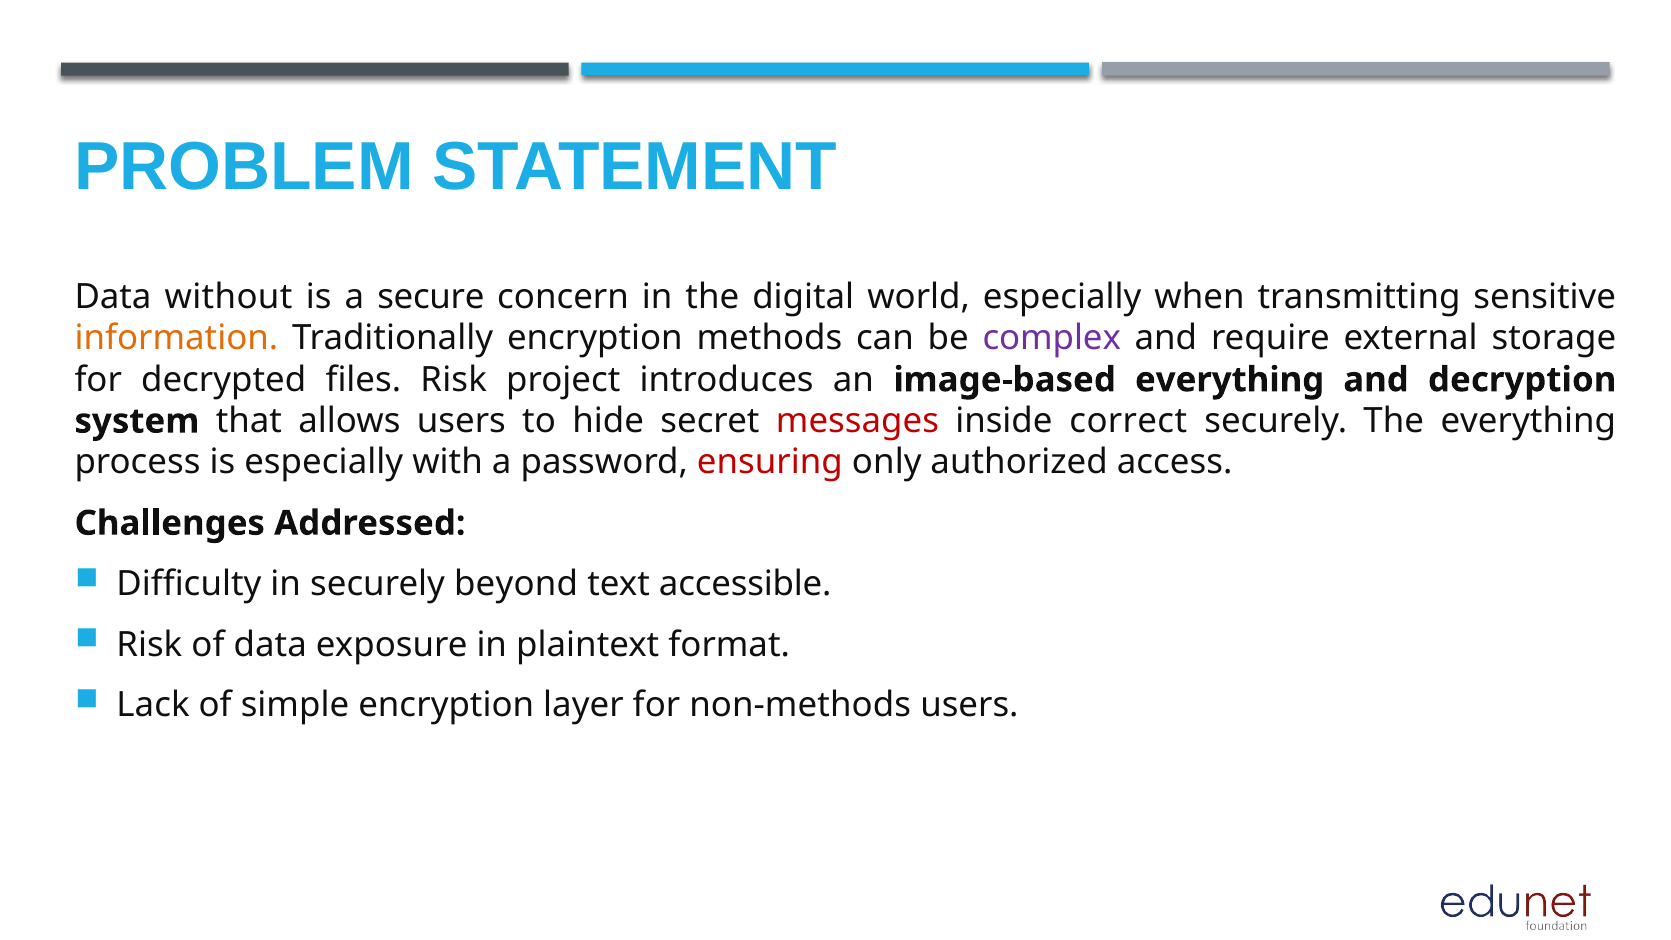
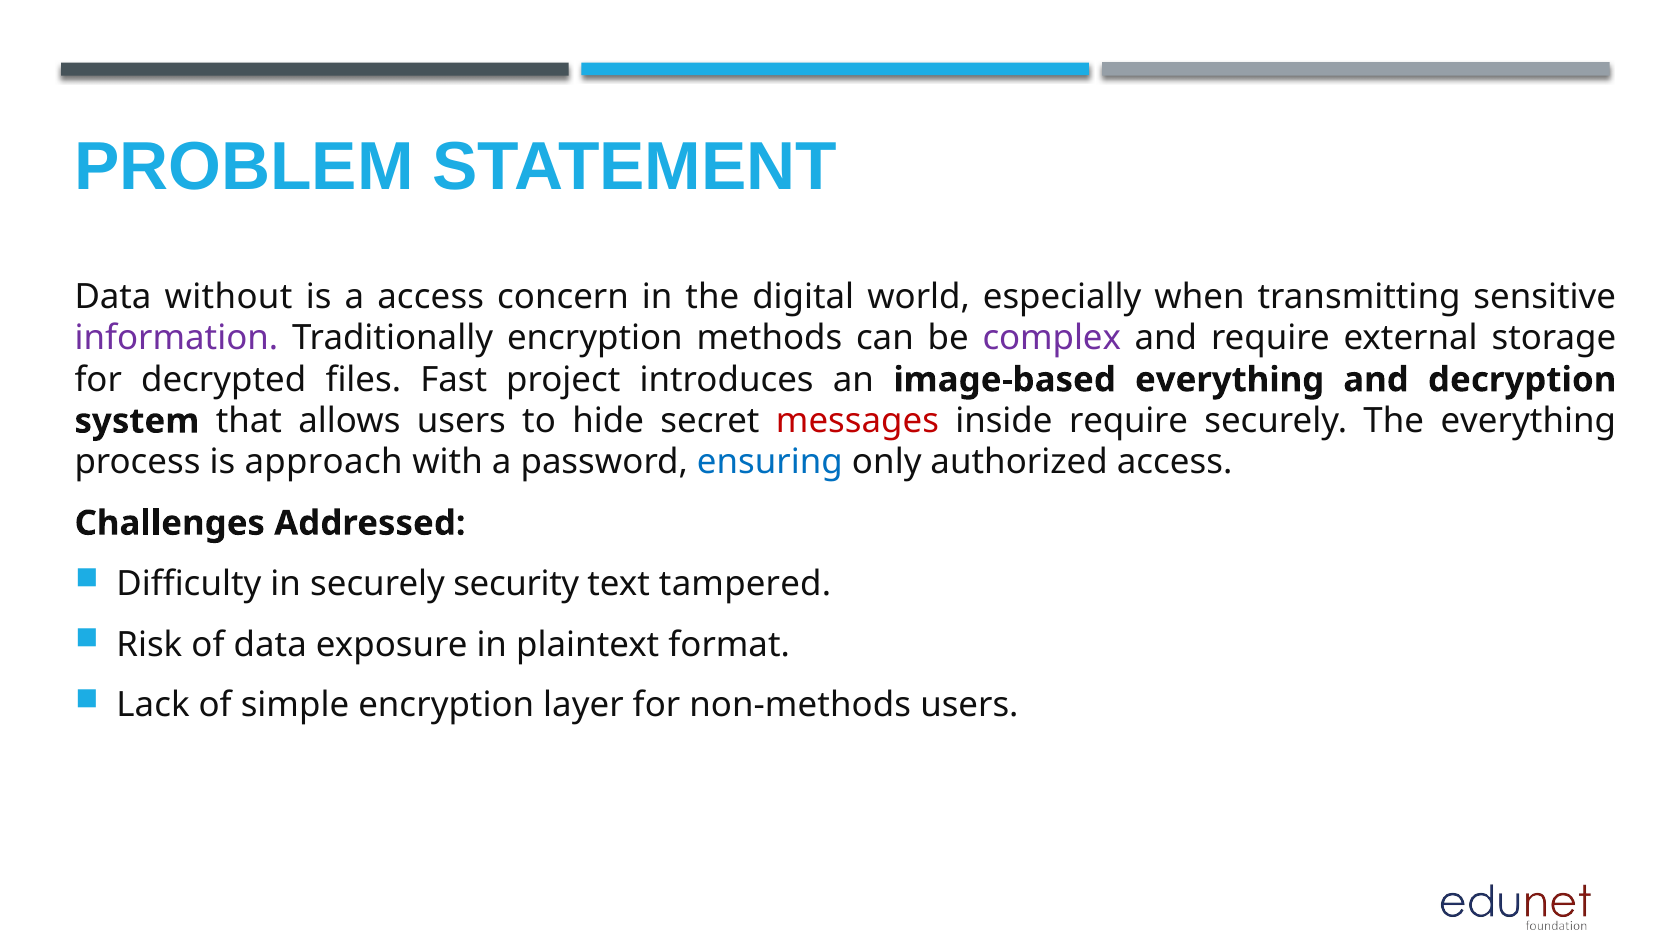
a secure: secure -> access
information colour: orange -> purple
files Risk: Risk -> Fast
inside correct: correct -> require
is especially: especially -> approach
ensuring colour: red -> blue
beyond: beyond -> security
accessible: accessible -> tampered
